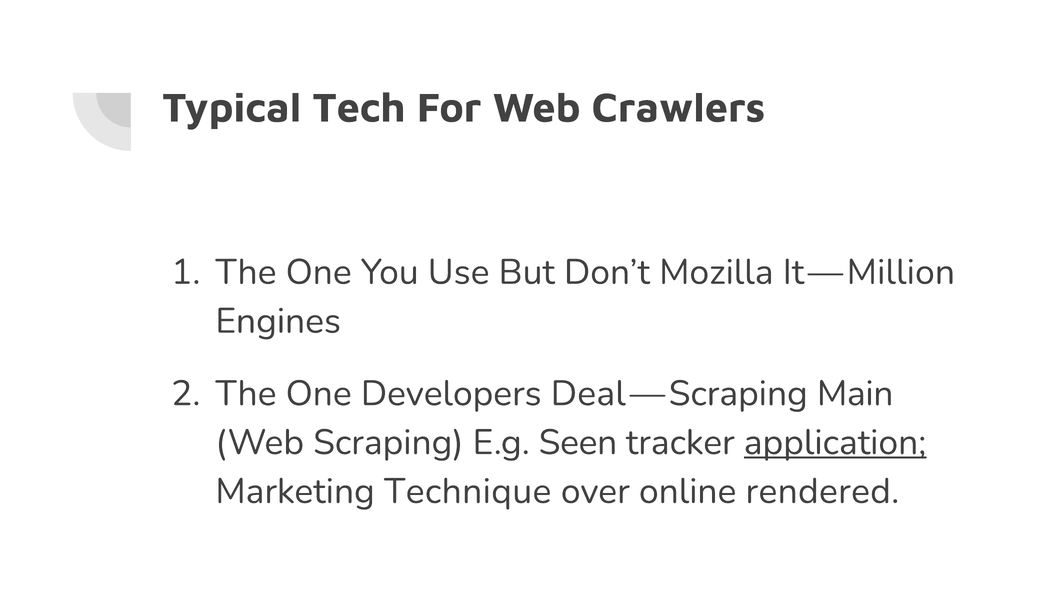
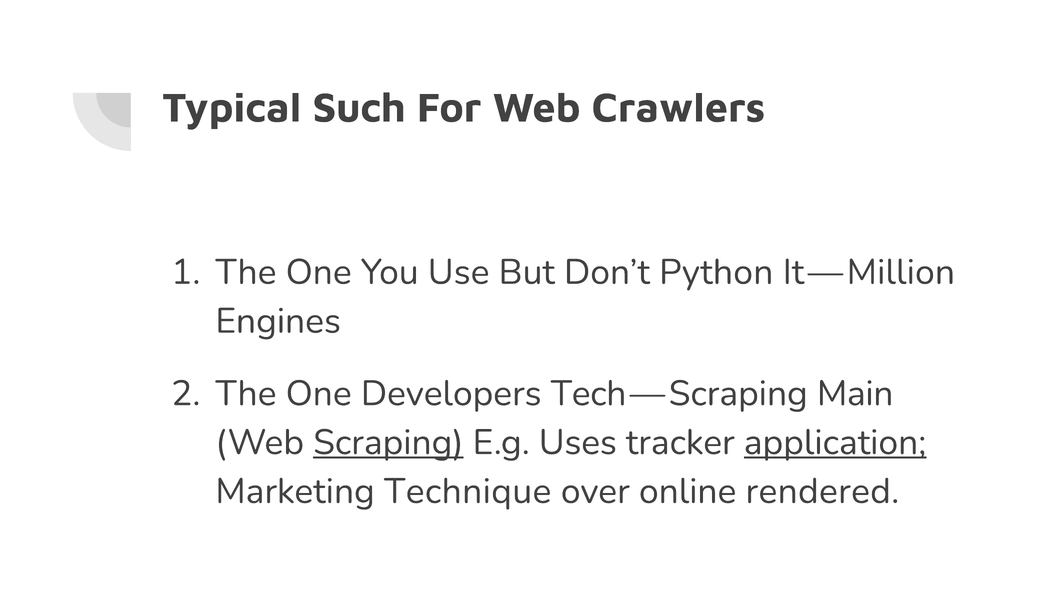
Tech: Tech -> Such
Mozilla: Mozilla -> Python
Deal: Deal -> Tech
Scraping at (388, 442) underline: none -> present
Seen: Seen -> Uses
